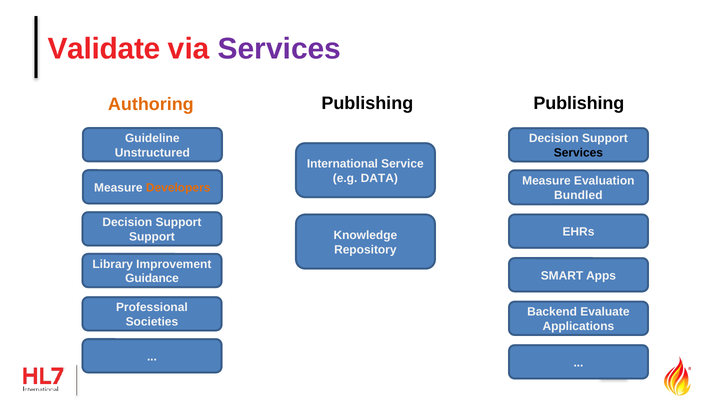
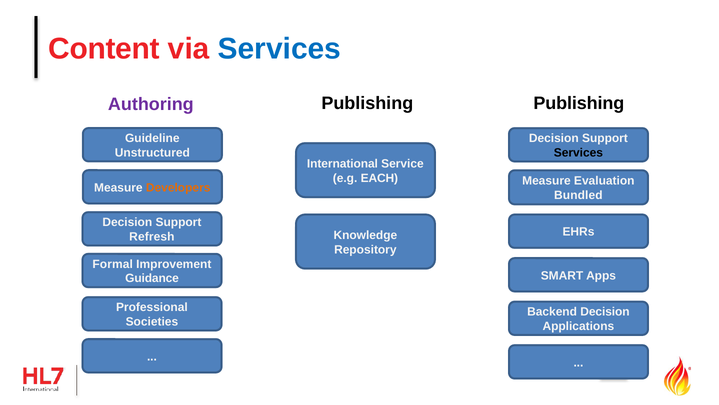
Validate: Validate -> Content
Services at (279, 49) colour: purple -> blue
Authoring colour: orange -> purple
DATA: DATA -> EACH
Support at (152, 237): Support -> Refresh
Library: Library -> Formal
Backend Evaluate: Evaluate -> Decision
